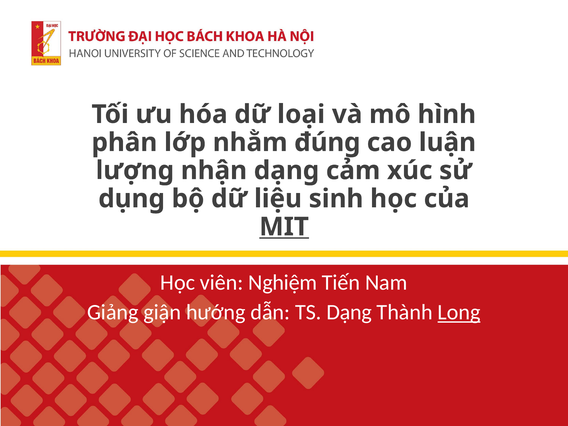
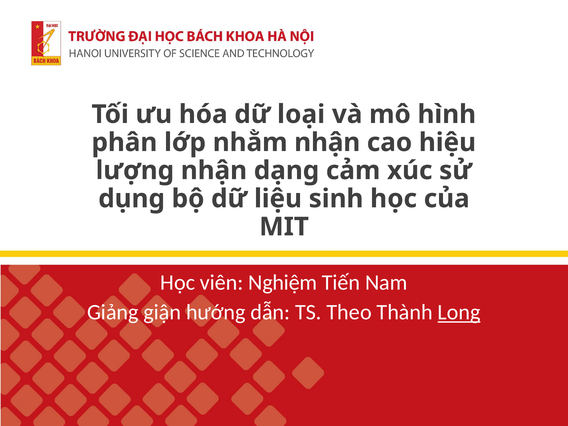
nhằm đúng: đúng -> nhận
luận: luận -> hiệu
MIT underline: present -> none
TS Dạng: Dạng -> Theo
